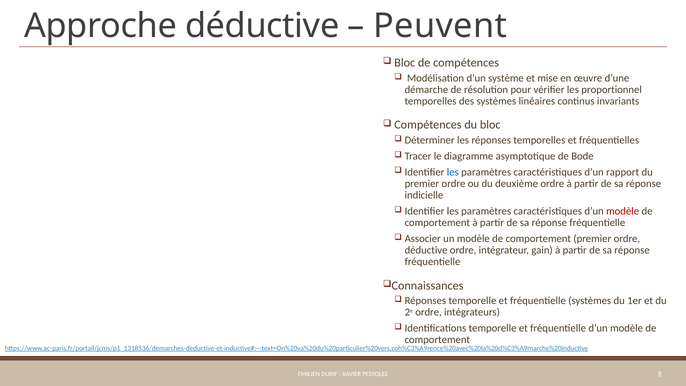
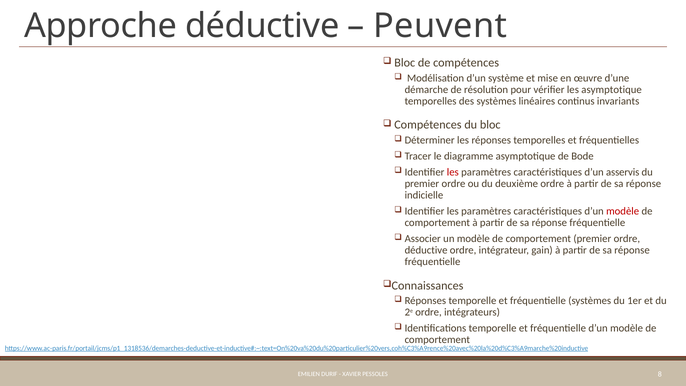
les proportionnel: proportionnel -> asymptotique
les at (453, 172) colour: blue -> red
rapport: rapport -> asservis
